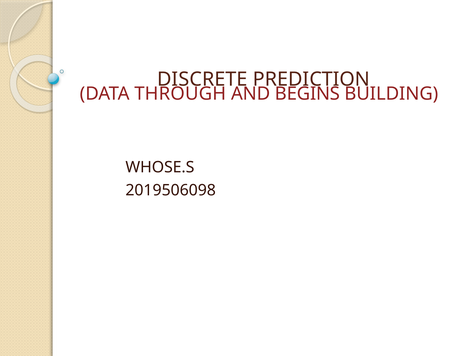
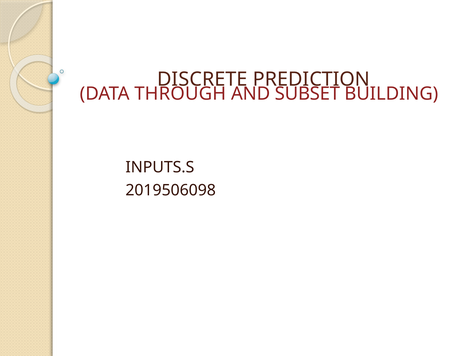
BEGINS: BEGINS -> SUBSET
WHOSE.S: WHOSE.S -> INPUTS.S
